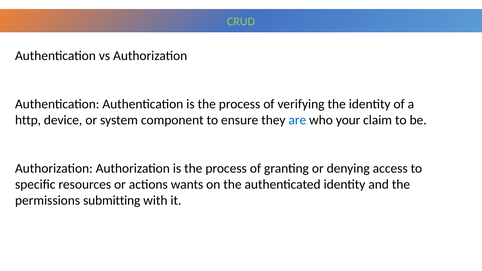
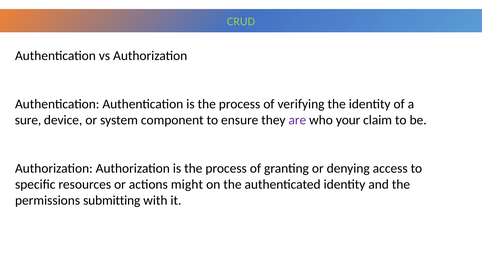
http: http -> sure
are colour: blue -> purple
wants: wants -> might
